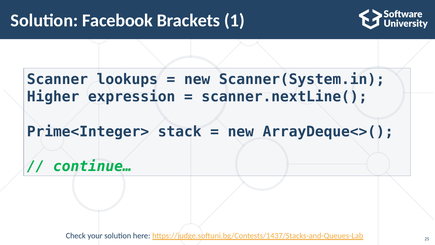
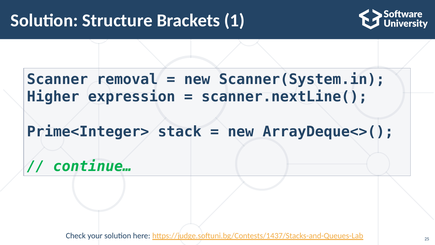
Facebook: Facebook -> Structure
lookups: lookups -> removal
